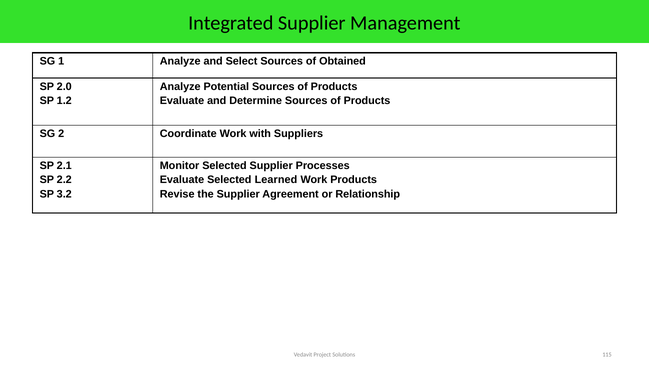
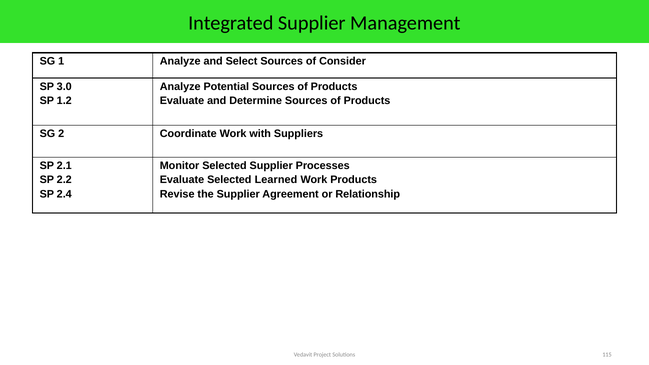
Obtained: Obtained -> Consider
2.0: 2.0 -> 3.0
3.2: 3.2 -> 2.4
